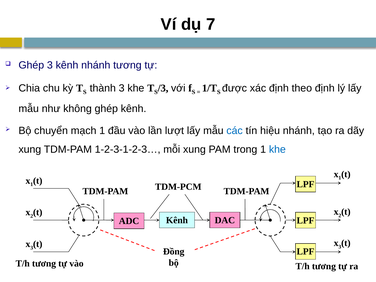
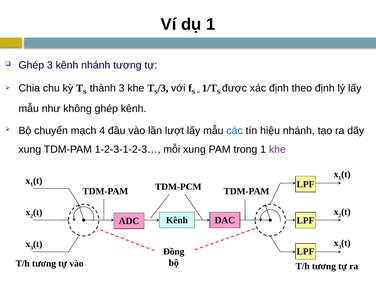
dụ 7: 7 -> 1
mạch 1: 1 -> 4
khe at (277, 149) colour: blue -> purple
